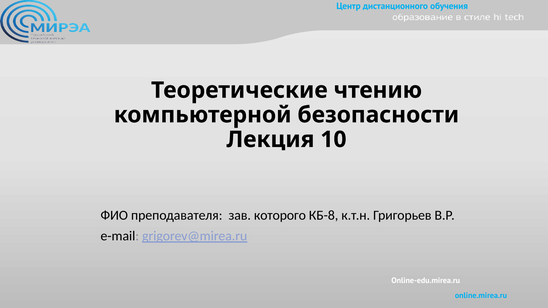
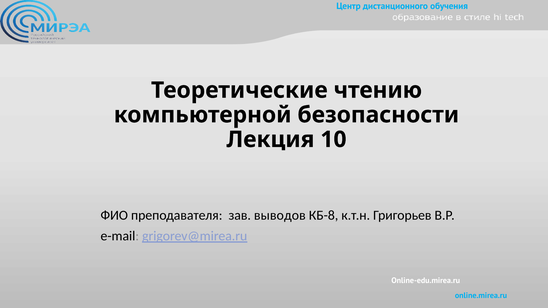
которого: которого -> выводов
